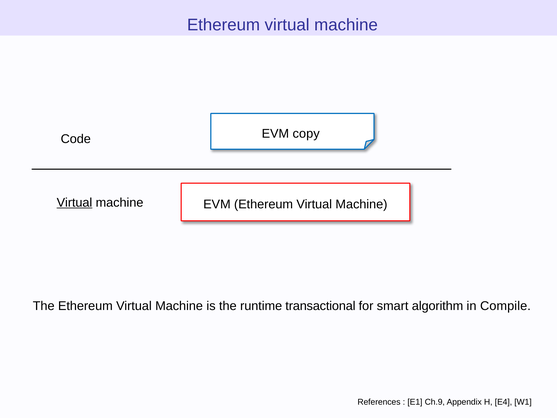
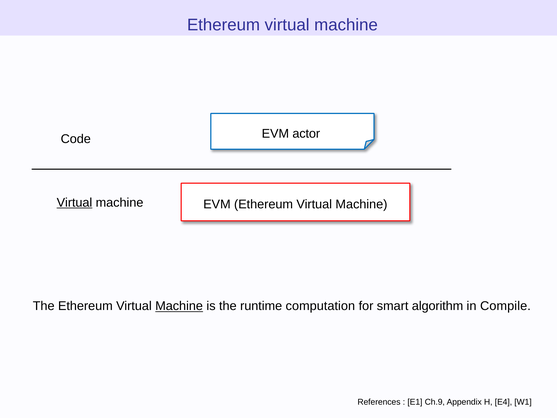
copy: copy -> actor
Machine at (179, 306) underline: none -> present
transactional: transactional -> computation
